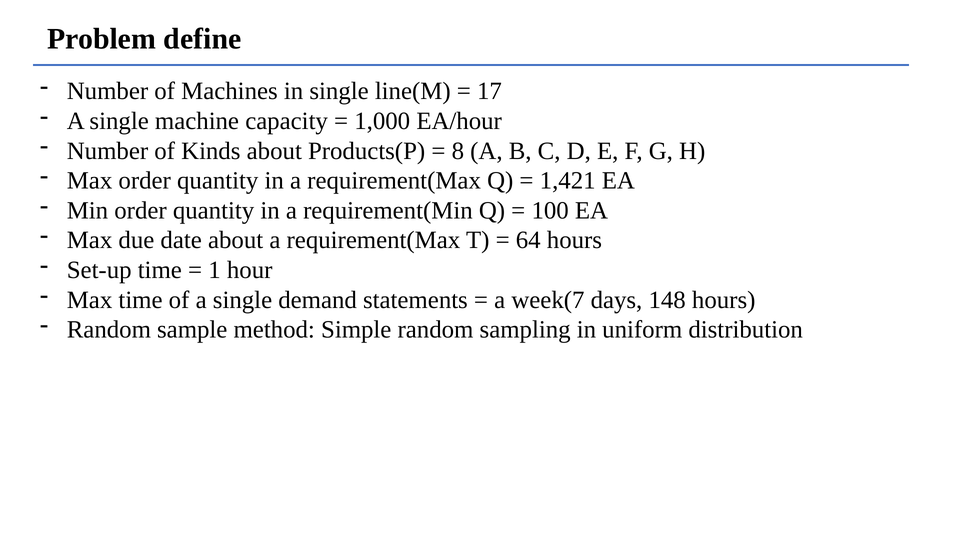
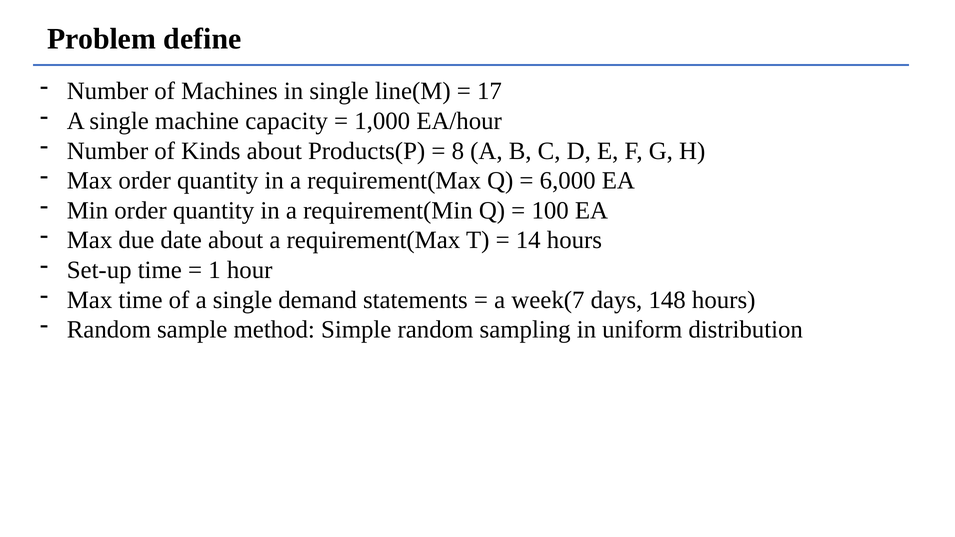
1,421: 1,421 -> 6,000
64: 64 -> 14
